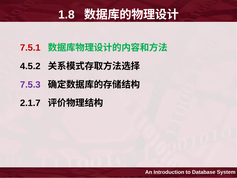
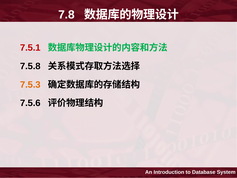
1.8: 1.8 -> 7.8
4.5.2: 4.5.2 -> 7.5.8
7.5.3 colour: purple -> orange
2.1.7: 2.1.7 -> 7.5.6
